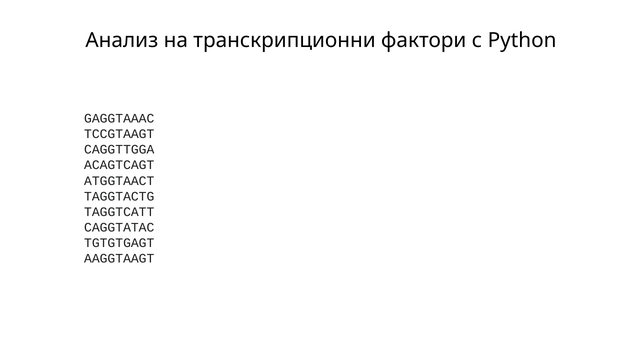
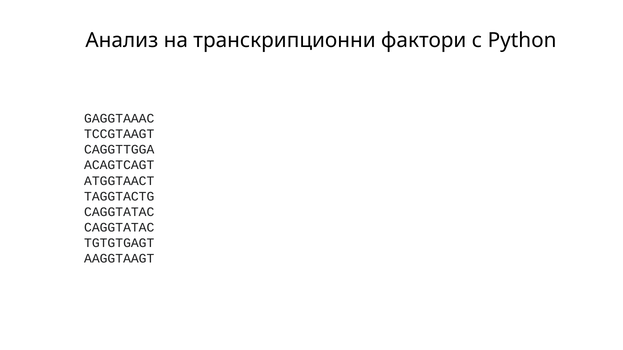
TAGGTCATT at (119, 212): TAGGTCATT -> CAGGTATAC
